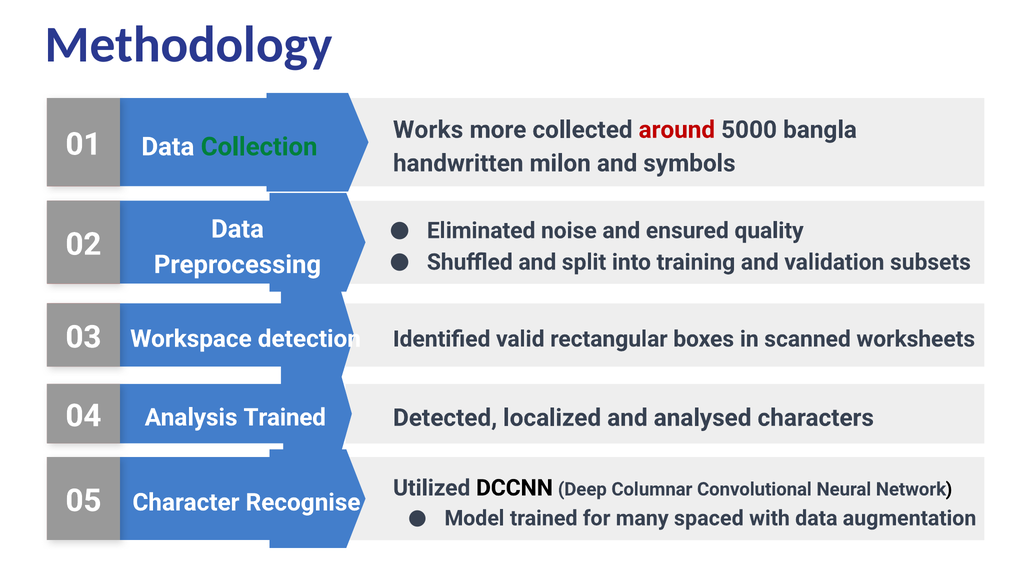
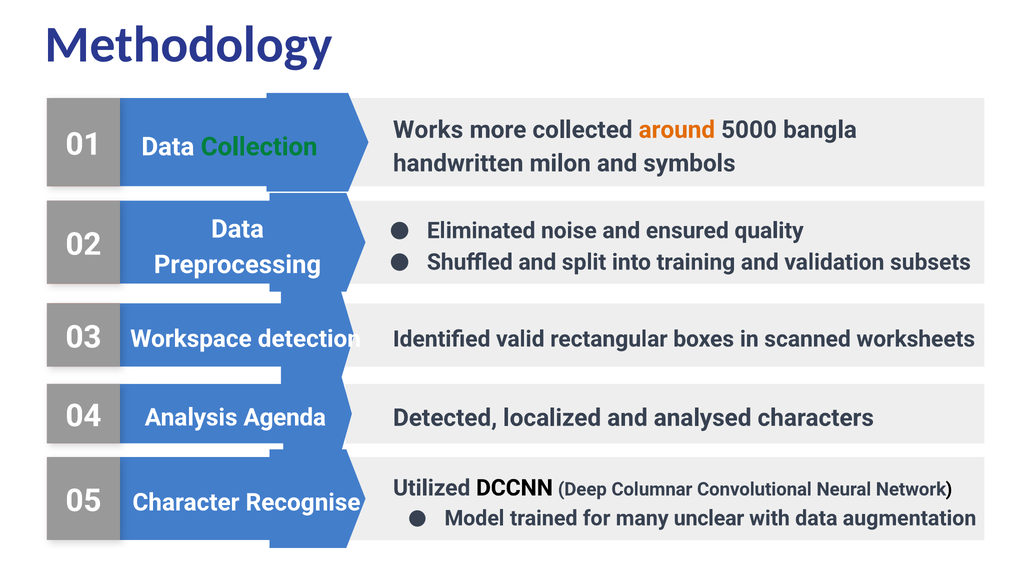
around colour: red -> orange
Analysis Trained: Trained -> Agenda
spaced: spaced -> unclear
